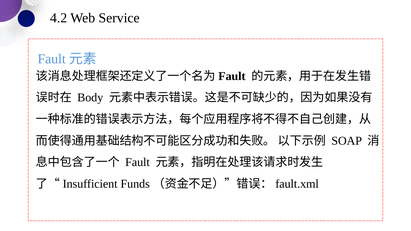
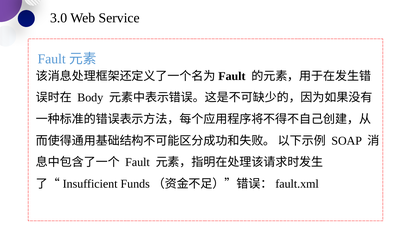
4.2: 4.2 -> 3.0
